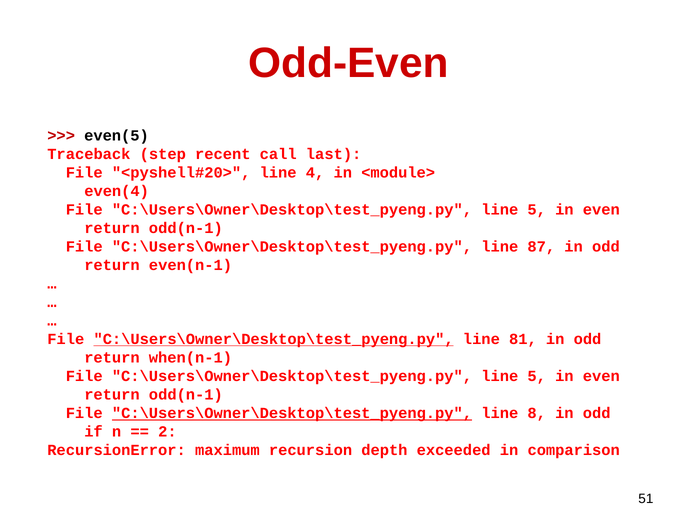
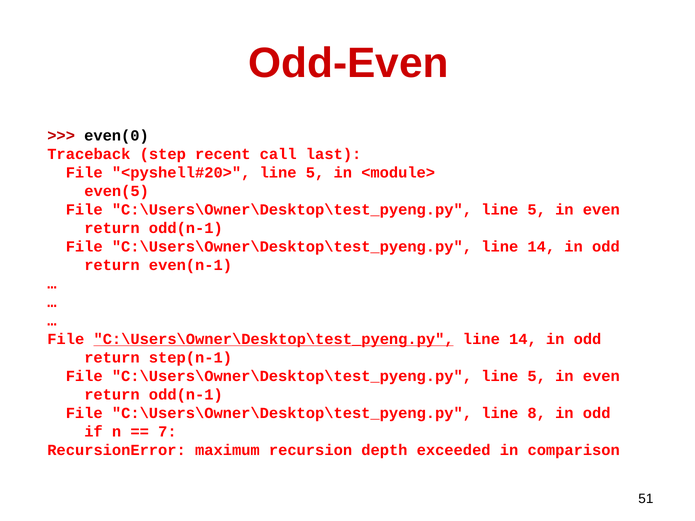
even(5: even(5 -> even(0
4 at (315, 173): 4 -> 5
even(4: even(4 -> even(5
87 at (541, 247): 87 -> 14
81 at (523, 339): 81 -> 14
when(n-1: when(n-1 -> step(n-1
C:\Users\Owner\Desktop\test_pyeng.py at (292, 413) underline: present -> none
2: 2 -> 7
